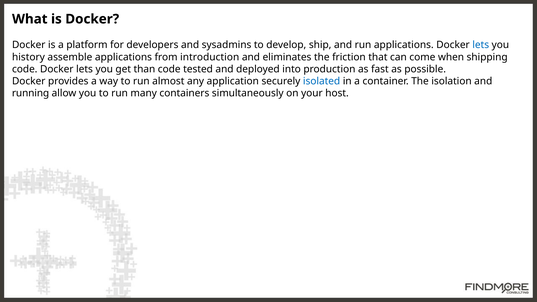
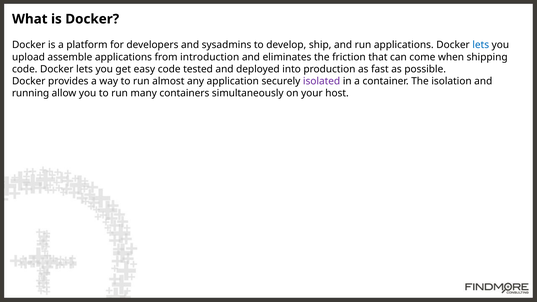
history: history -> upload
than: than -> easy
isolated colour: blue -> purple
